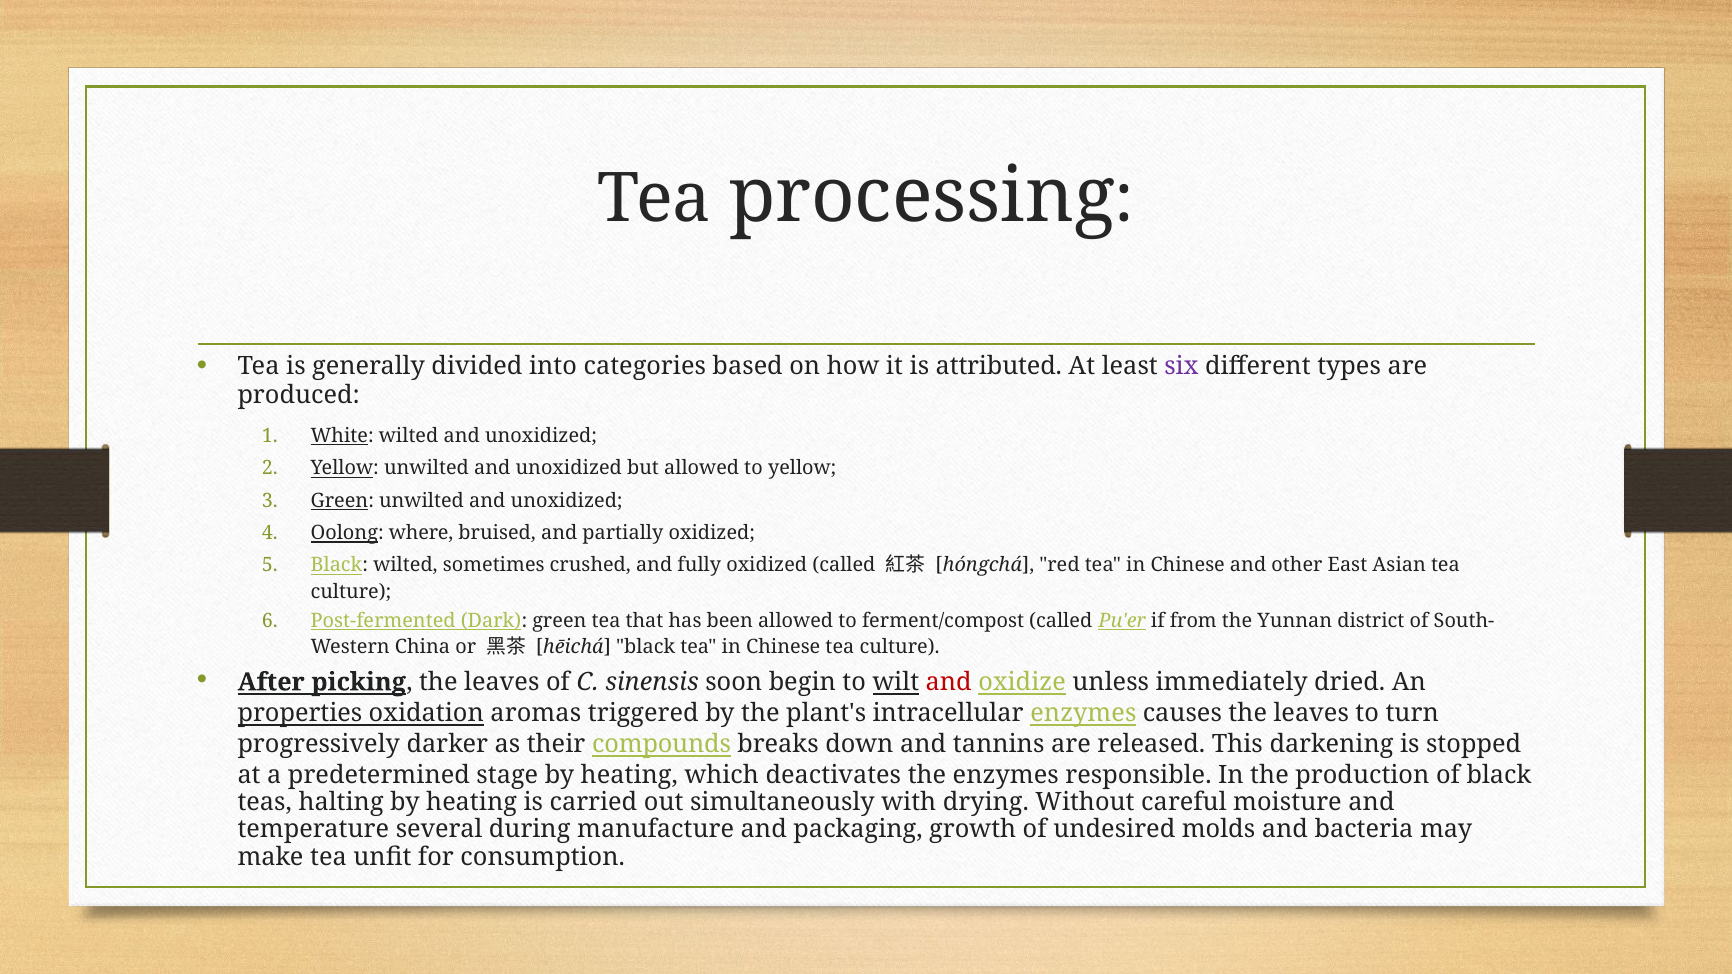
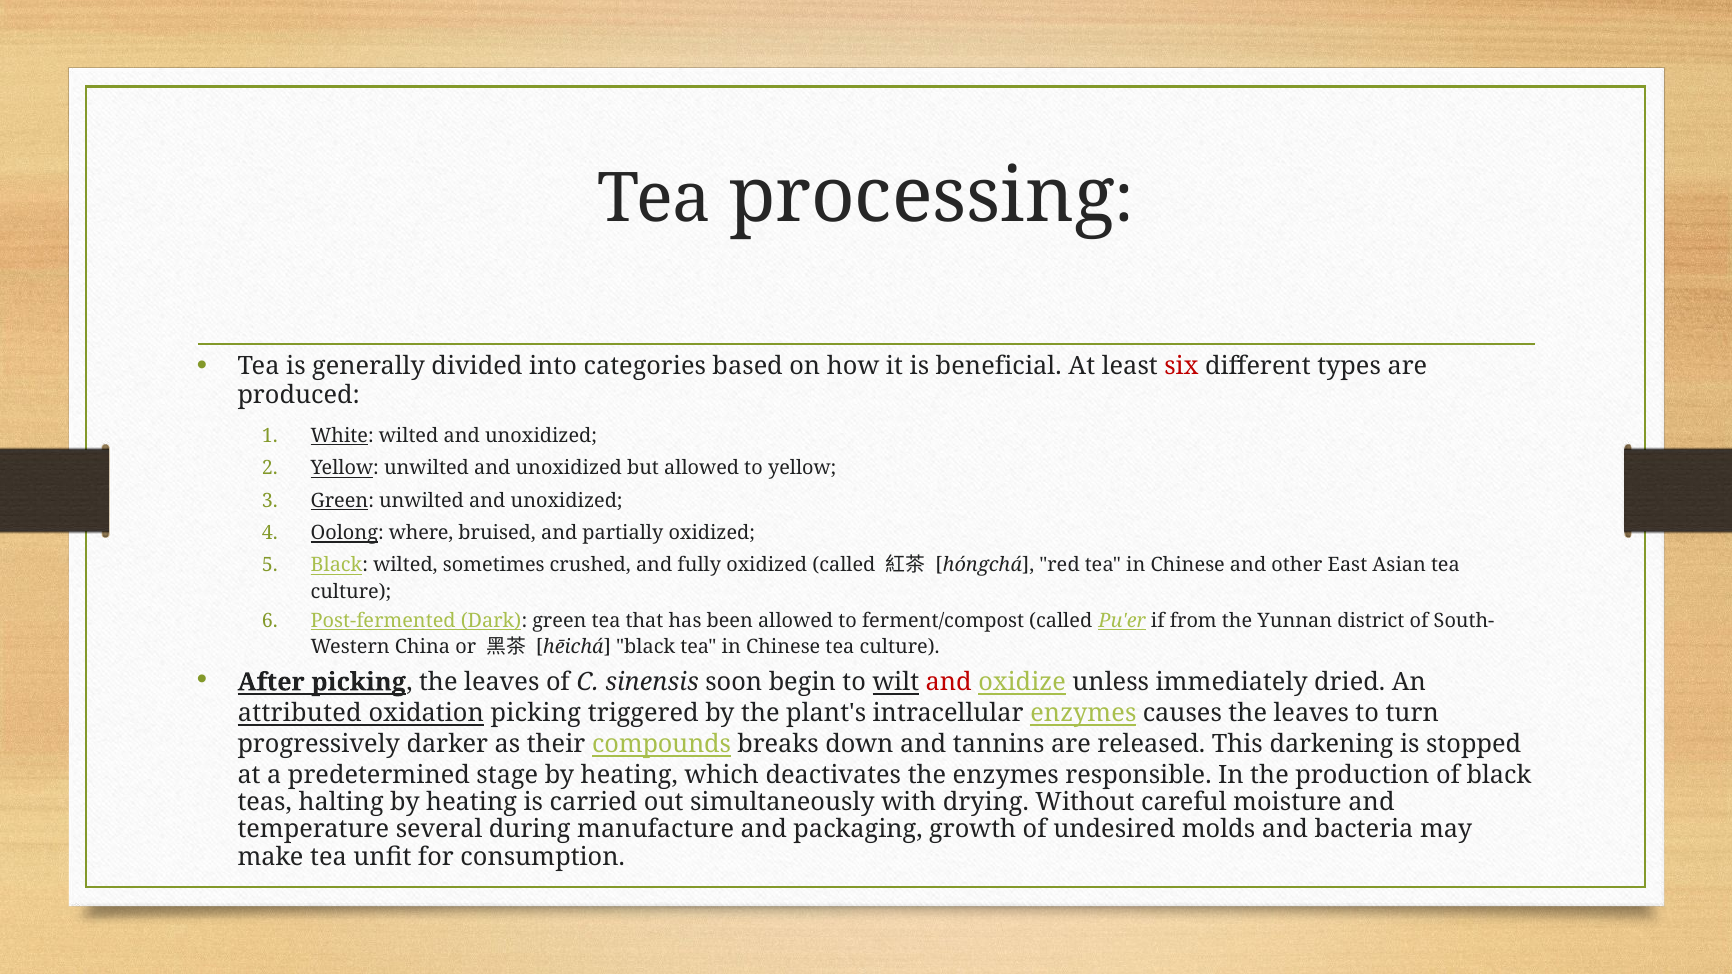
attributed: attributed -> beneficial
six colour: purple -> red
properties: properties -> attributed
oxidation aromas: aromas -> picking
